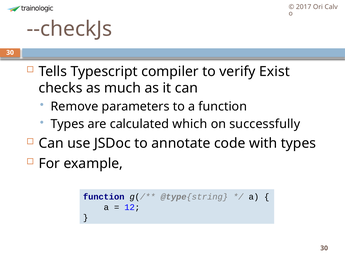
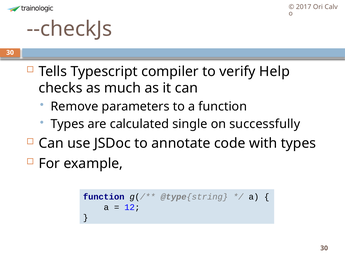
Exist: Exist -> Help
which: which -> single
